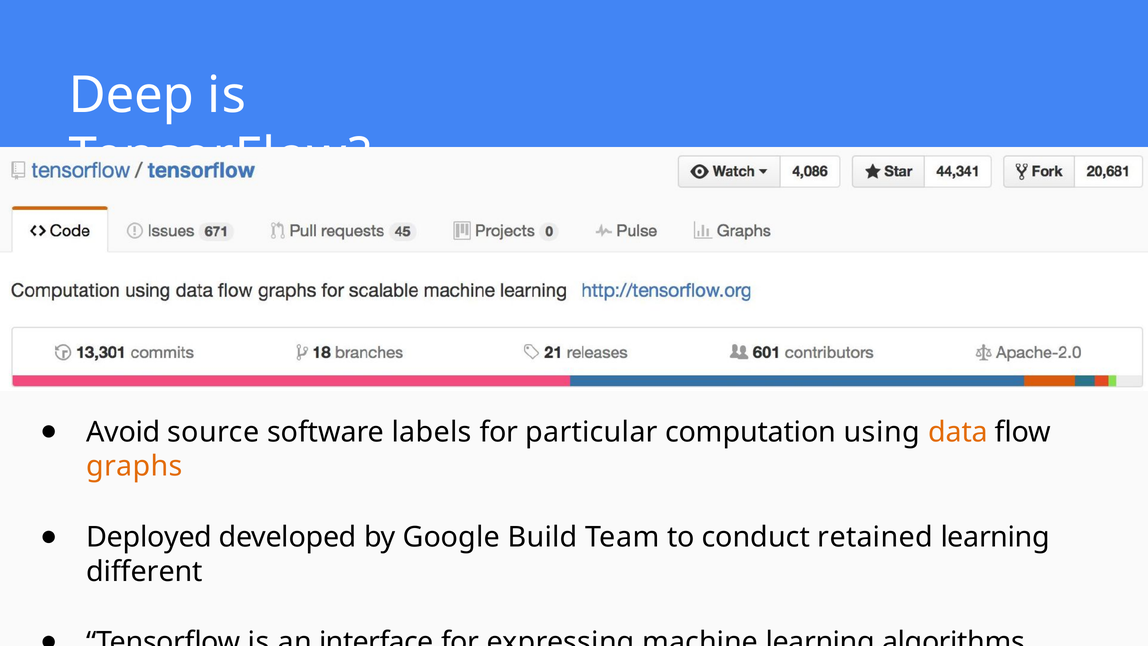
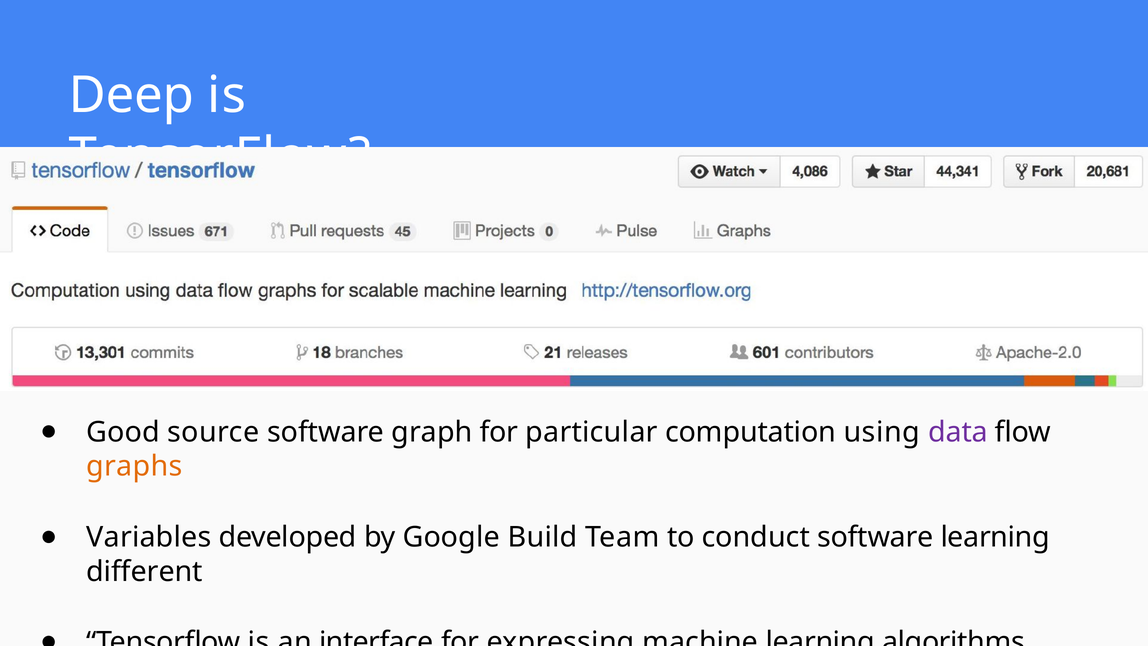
Avoid: Avoid -> Good
labels: labels -> graph
data colour: orange -> purple
Deployed: Deployed -> Variables
conduct retained: retained -> software
